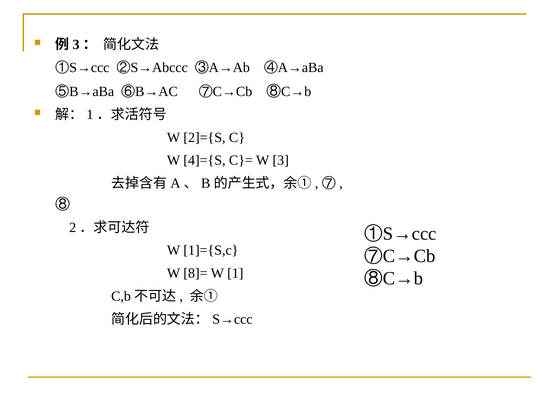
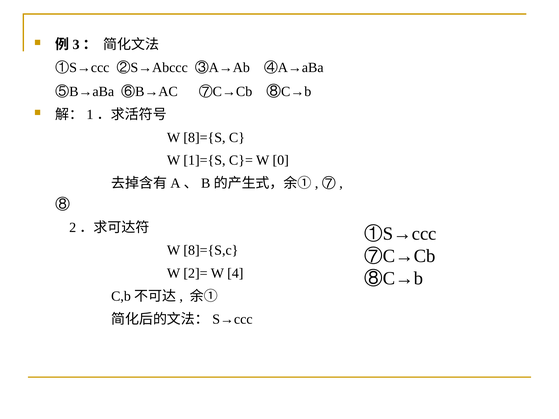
2]={S: 2]={S -> 8]={S
4]={S: 4]={S -> 1]={S
3: 3 -> 0
1]={S,c: 1]={S,c -> 8]={S,c
8]=: 8]= -> 2]=
1: 1 -> 4
